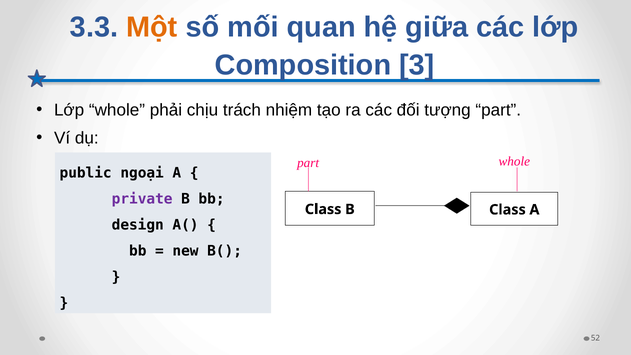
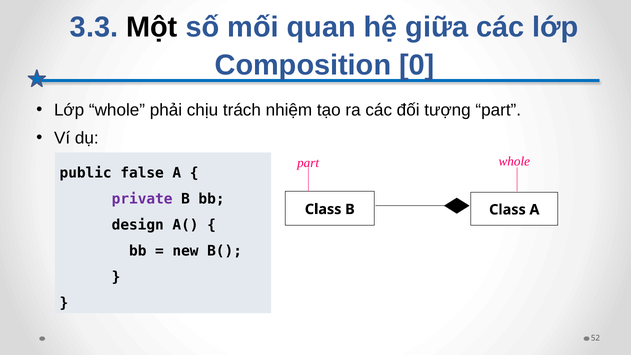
Một colour: orange -> black
3: 3 -> 0
ngoại: ngoại -> false
